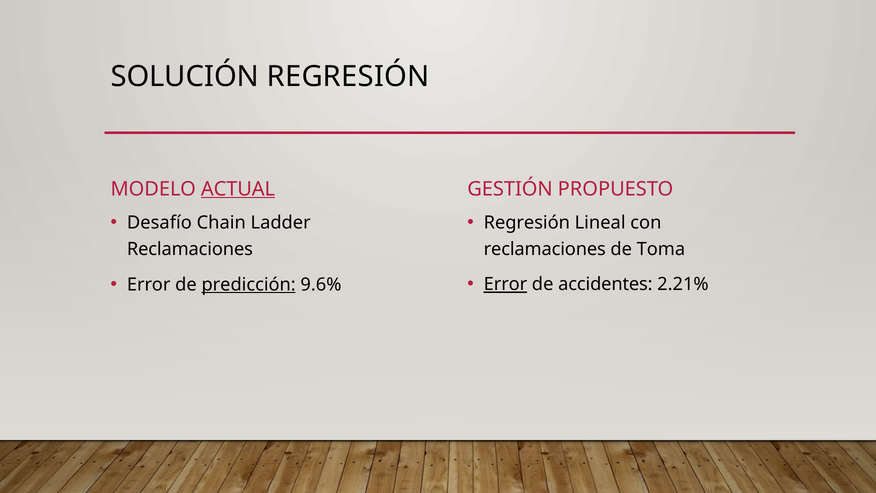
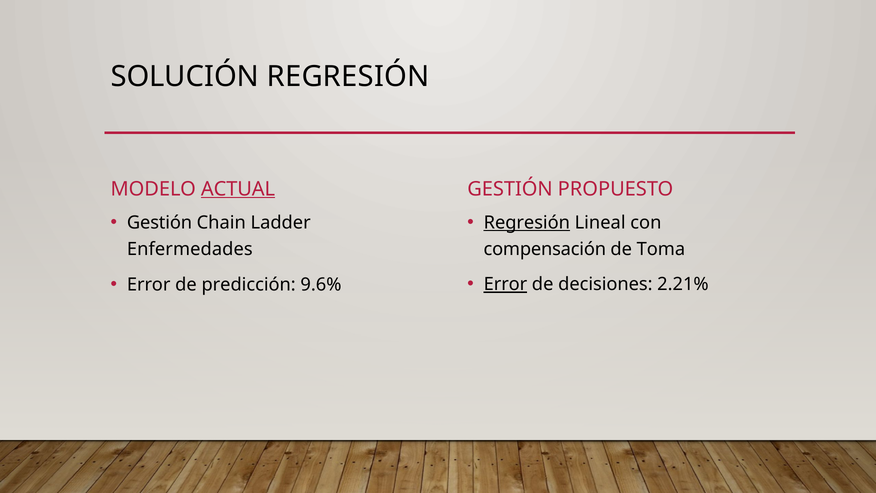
Regresión at (527, 223) underline: none -> present
Desafío at (159, 223): Desafío -> Gestión
reclamaciones at (545, 249): reclamaciones -> compensación
Reclamaciones at (190, 249): Reclamaciones -> Enfermedades
accidentes: accidentes -> decisiones
predicción underline: present -> none
